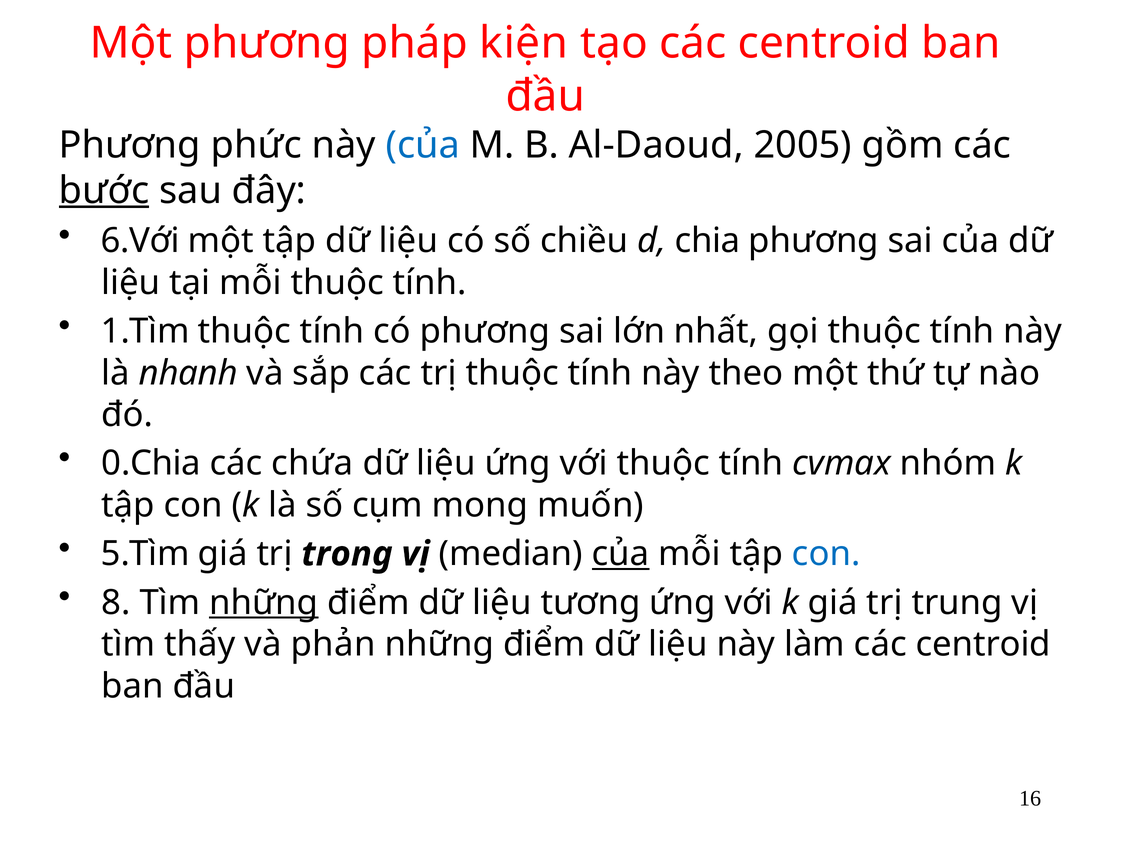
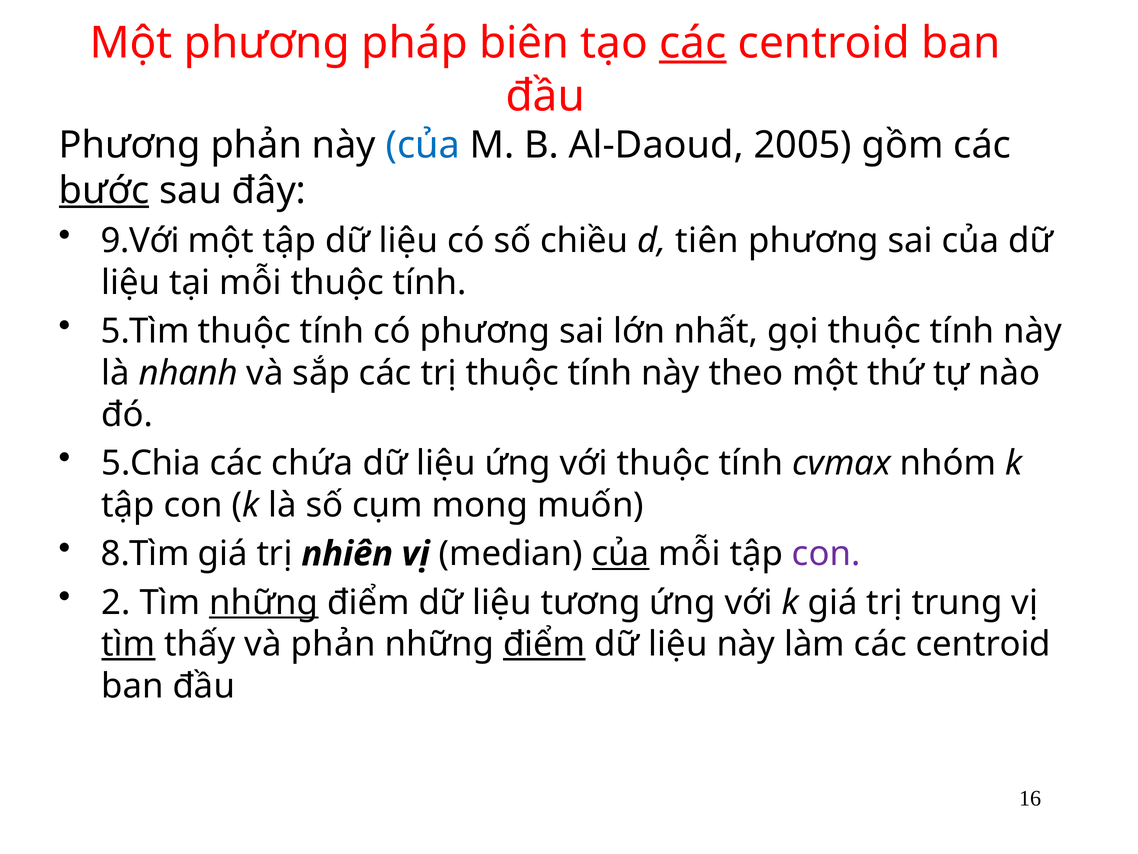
kiện: kiện -> biên
các at (693, 43) underline: none -> present
Phương phức: phức -> phản
6.Với: 6.Với -> 9.Với
chia: chia -> tiên
1.Tìm: 1.Tìm -> 5.Tìm
0.Chia: 0.Chia -> 5.Chia
5.Tìm: 5.Tìm -> 8.Tìm
trong: trong -> nhiên
con at (826, 554) colour: blue -> purple
8: 8 -> 2
tìm at (128, 644) underline: none -> present
điểm at (544, 644) underline: none -> present
